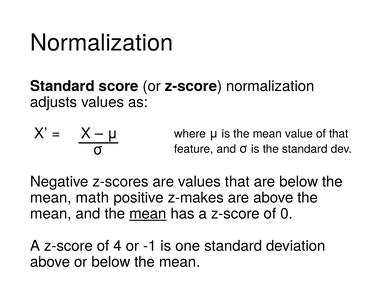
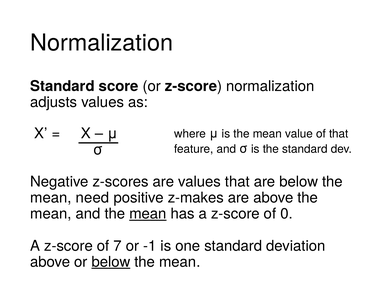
math: math -> need
4: 4 -> 7
below at (111, 262) underline: none -> present
